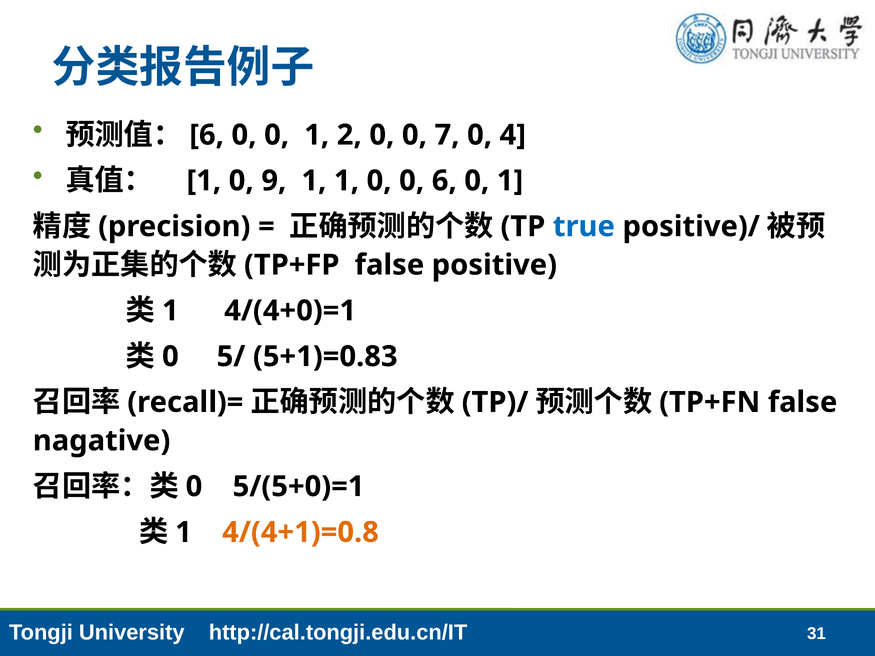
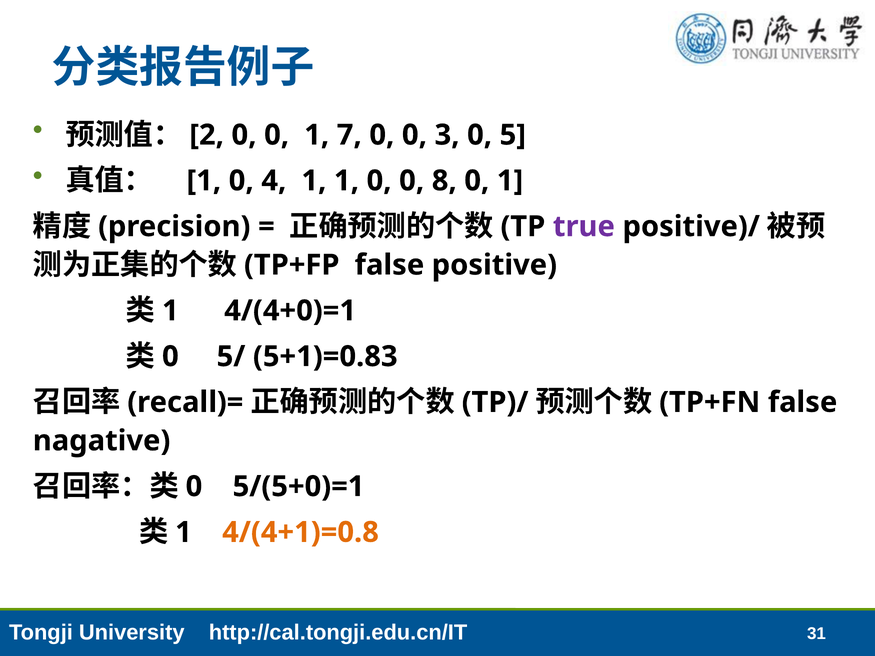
6 at (207, 135): 6 -> 2
2: 2 -> 7
7: 7 -> 3
4: 4 -> 5
9: 9 -> 4
0 6: 6 -> 8
true colour: blue -> purple
